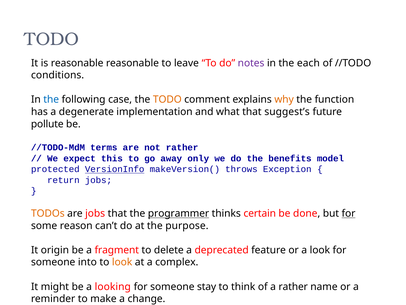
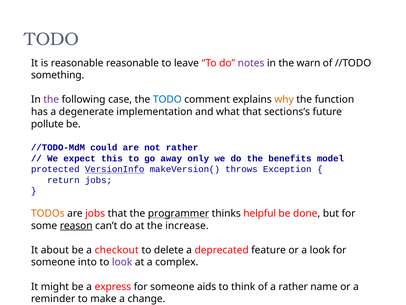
each: each -> warn
conditions: conditions -> something
the at (51, 99) colour: blue -> purple
TODO at (167, 99) colour: orange -> blue
suggest’s: suggest’s -> sections’s
terms: terms -> could
certain: certain -> helpful
for at (349, 213) underline: present -> none
reason underline: none -> present
purpose: purpose -> increase
origin: origin -> about
fragment: fragment -> checkout
look at (122, 262) colour: orange -> purple
looking: looking -> express
stay: stay -> aids
